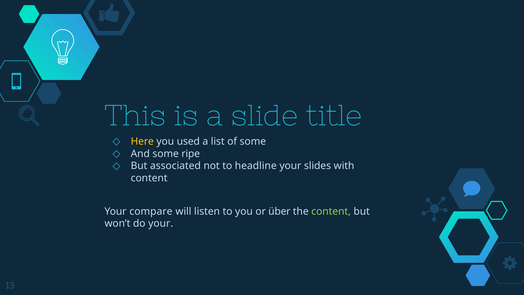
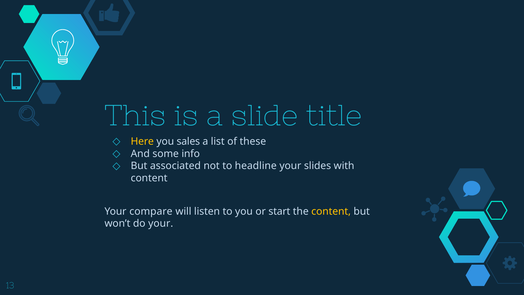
used: used -> sales
of some: some -> these
ripe: ripe -> info
über: über -> start
content at (331, 211) colour: light green -> yellow
